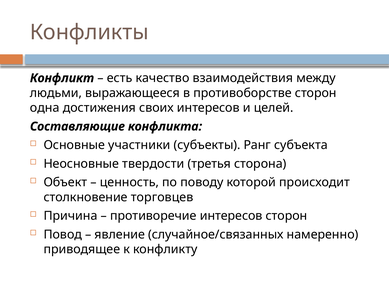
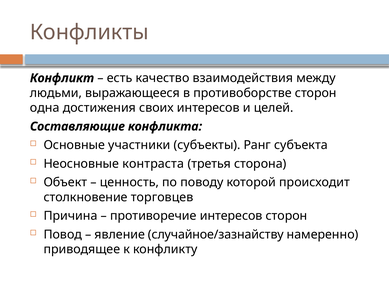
твердости: твердости -> контраста
случайное/связанных: случайное/связанных -> случайное/зазнайству
